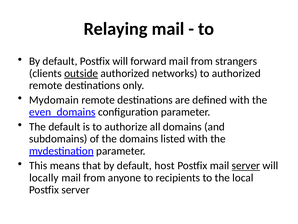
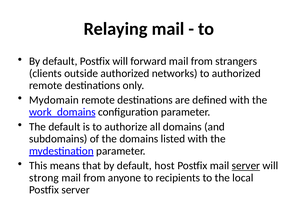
outside underline: present -> none
even_domains: even_domains -> work_domains
locally: locally -> strong
